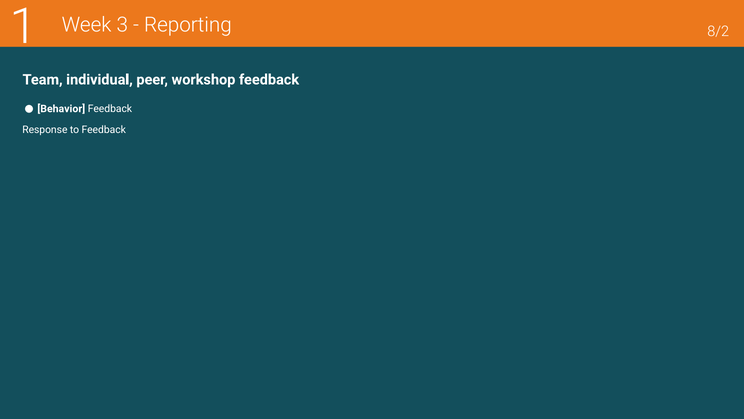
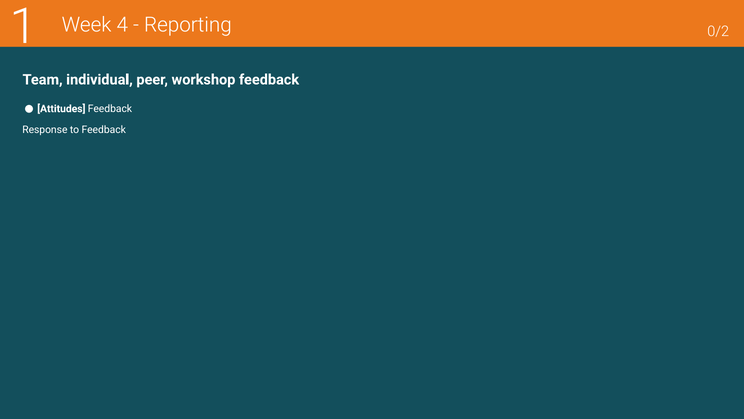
3: 3 -> 4
8/2: 8/2 -> 0/2
Behavior: Behavior -> Attitudes
